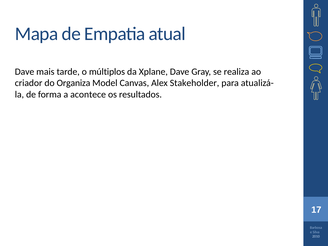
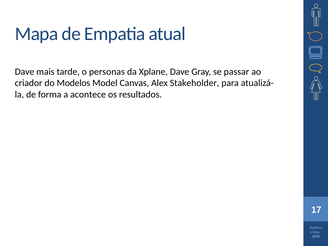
múltiplos: múltiplos -> personas
realiza: realiza -> passar
Organiza: Organiza -> Modelos
